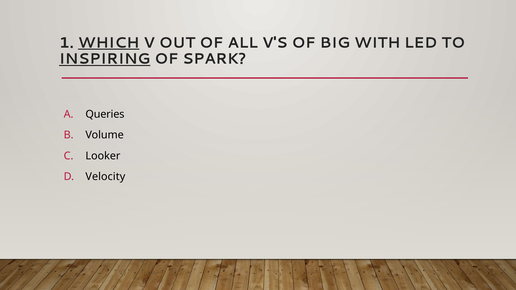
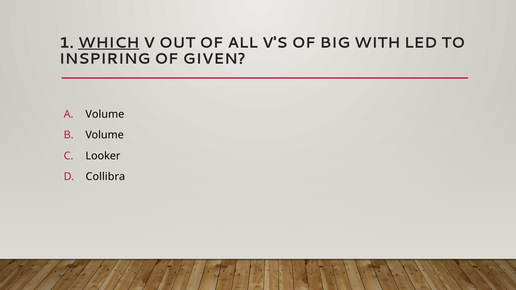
INSPIRING underline: present -> none
SPARK: SPARK -> GIVEN
Queries at (105, 114): Queries -> Volume
Velocity: Velocity -> Collibra
